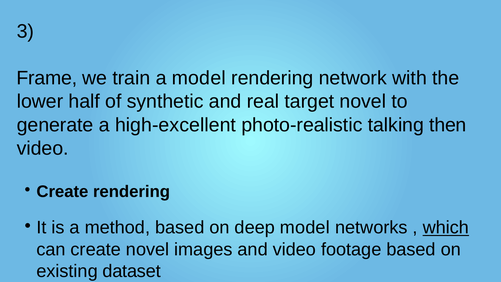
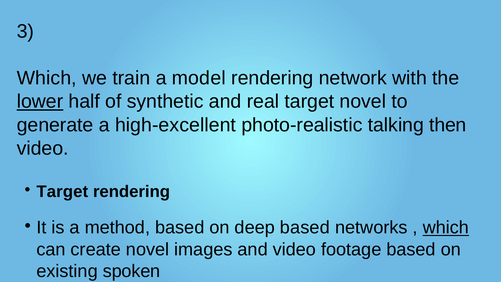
Frame at (47, 78): Frame -> Which
lower underline: none -> present
Create at (62, 192): Create -> Target
deep model: model -> based
dataset: dataset -> spoken
